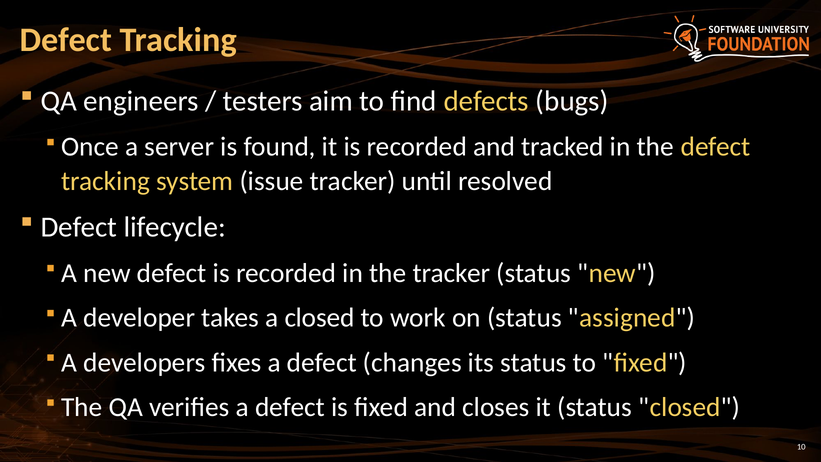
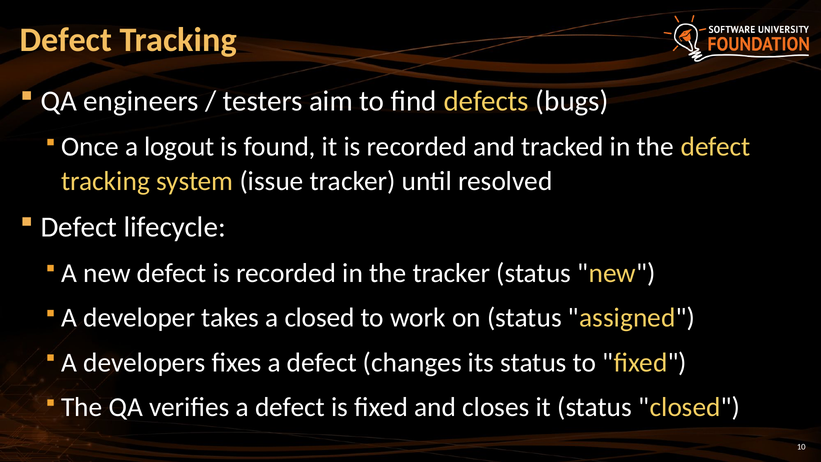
server: server -> logout
